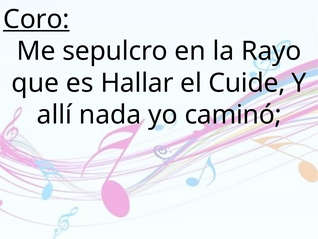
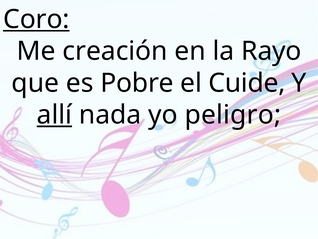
sepulcro: sepulcro -> creación
Hallar: Hallar -> Pobre
allí underline: none -> present
caminó: caminó -> peligro
